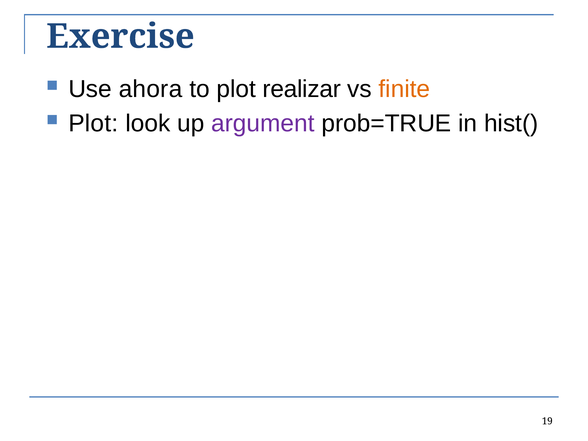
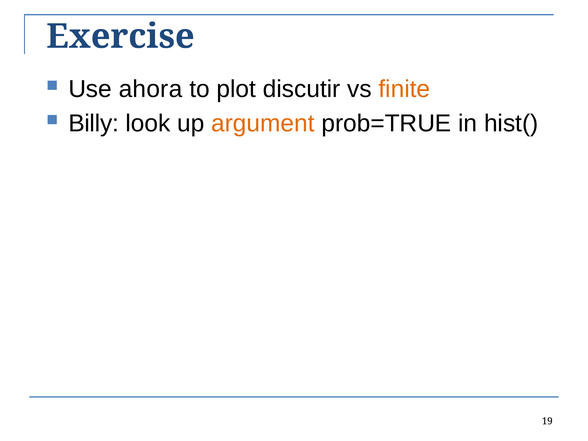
realizar: realizar -> discutir
Plot at (93, 123): Plot -> Billy
argument colour: purple -> orange
